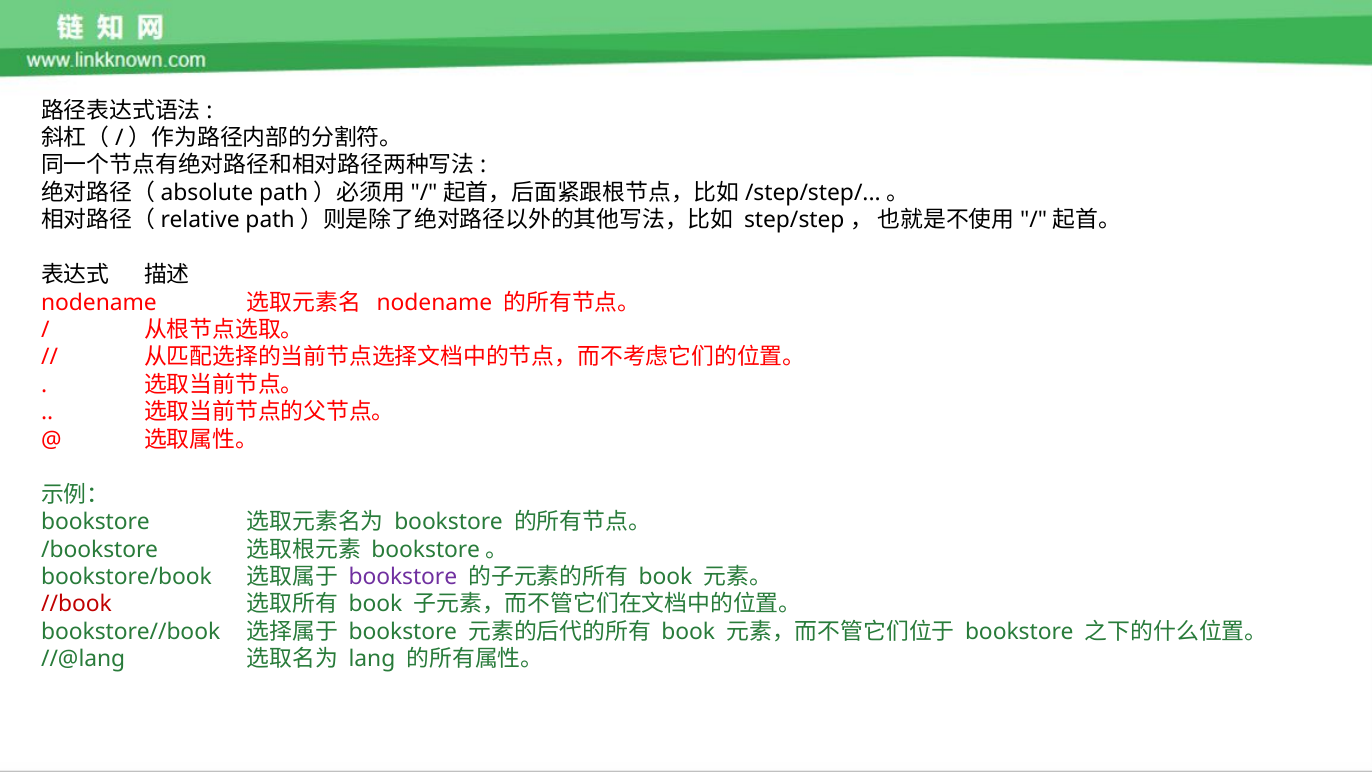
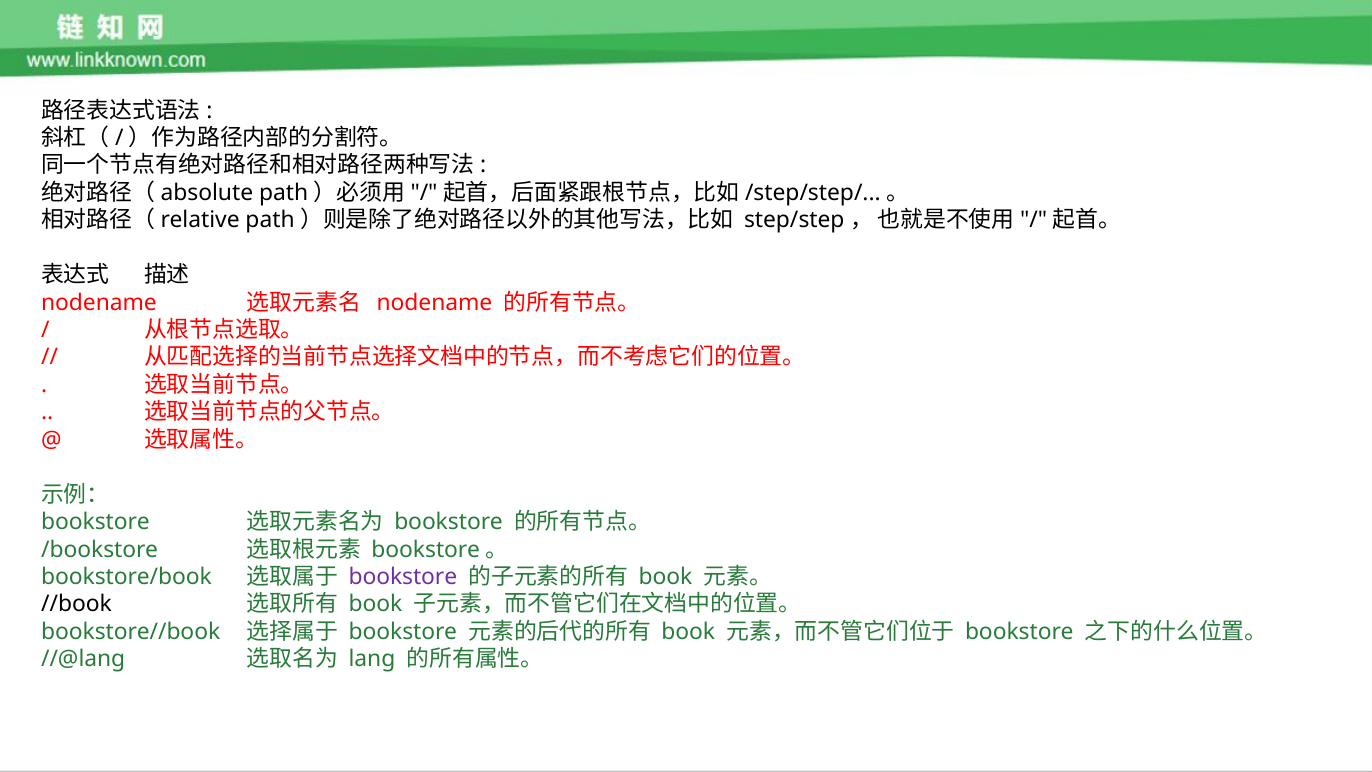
//book colour: red -> black
